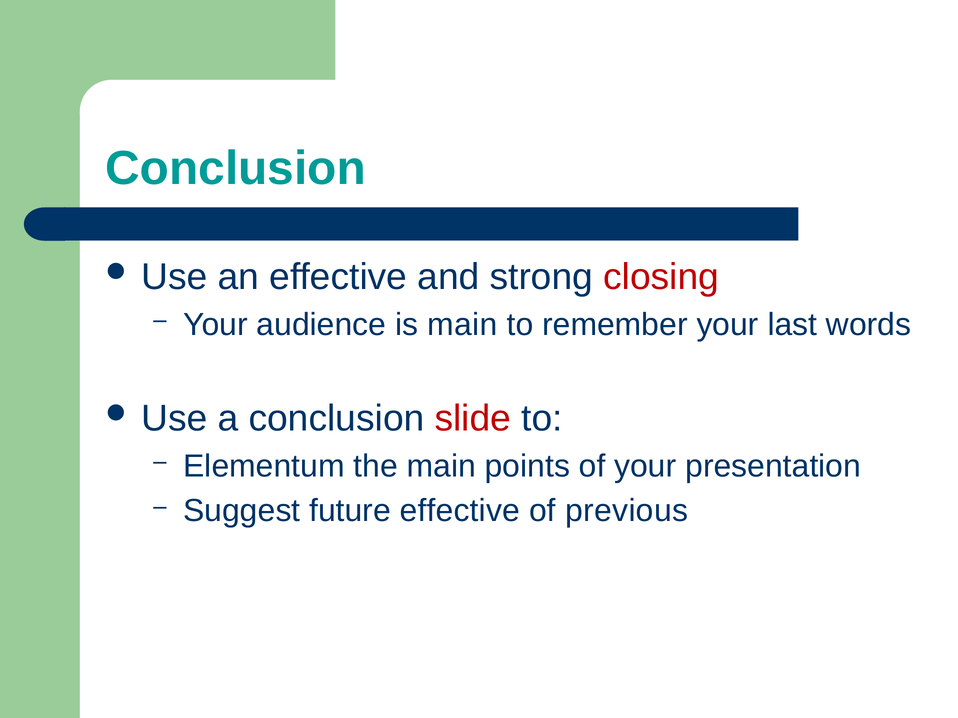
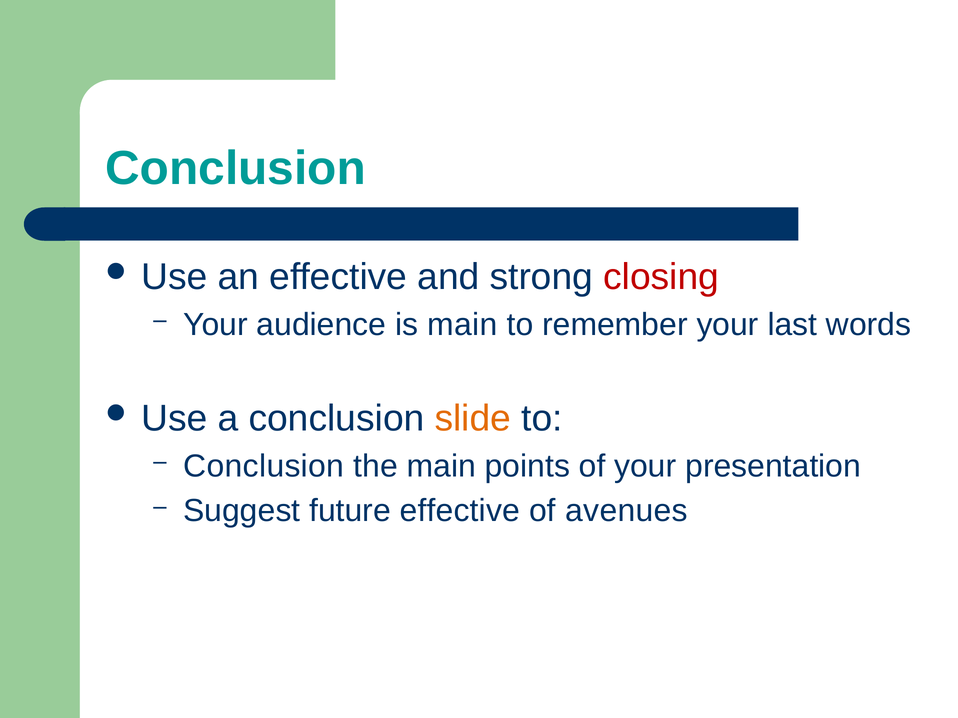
slide colour: red -> orange
Elementum at (264, 466): Elementum -> Conclusion
previous: previous -> avenues
